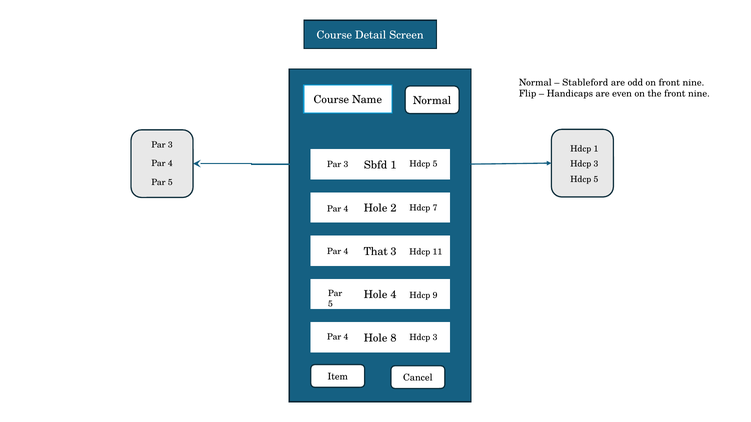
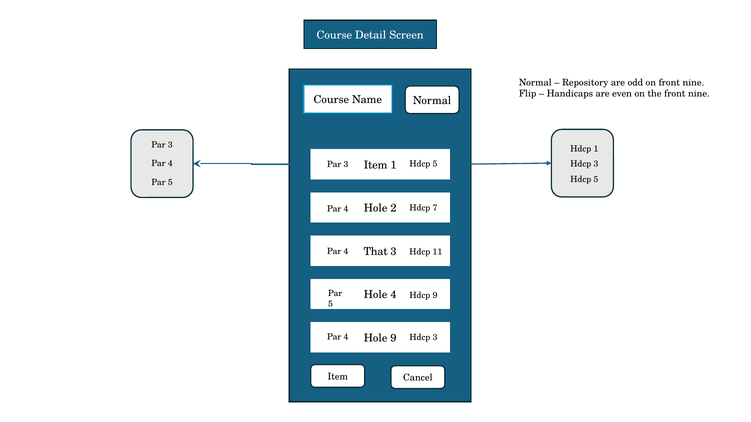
Stableford: Stableford -> Repository
Sbfd at (376, 165): Sbfd -> Item
Hole 8: 8 -> 9
